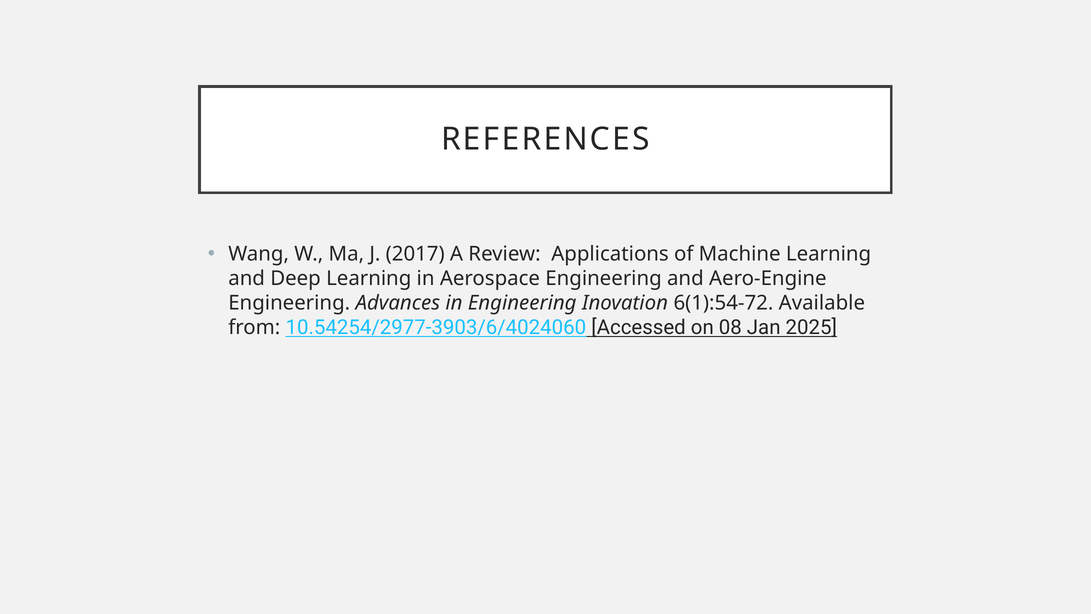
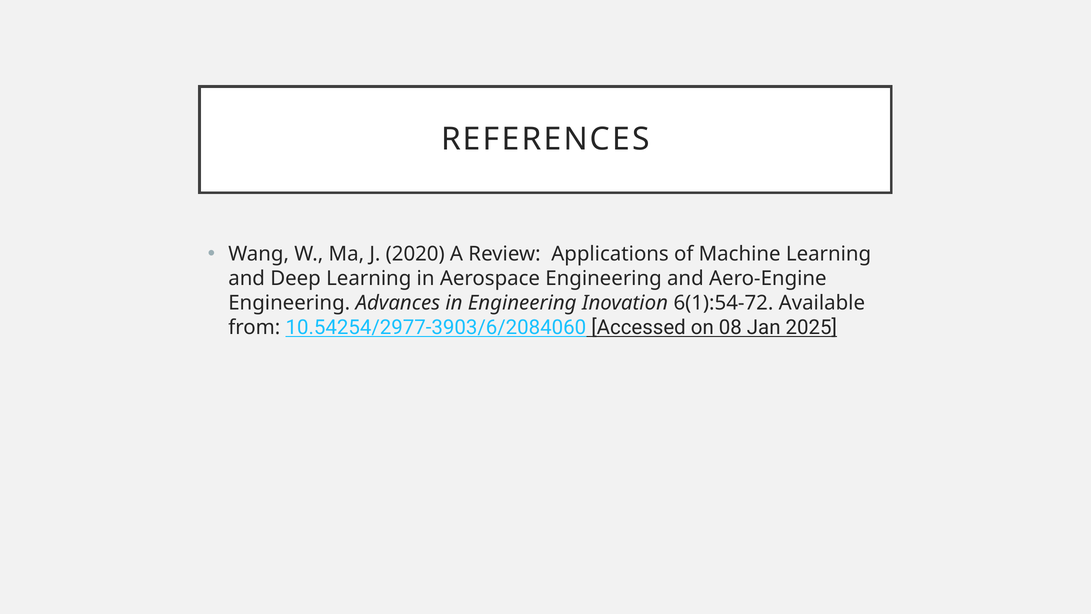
2017: 2017 -> 2020
10.54254/2977-3903/6/4024060: 10.54254/2977-3903/6/4024060 -> 10.54254/2977-3903/6/2084060
